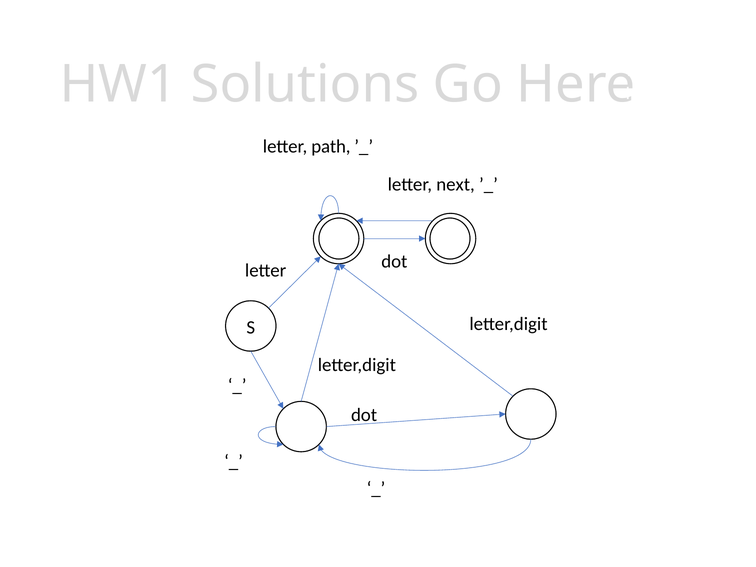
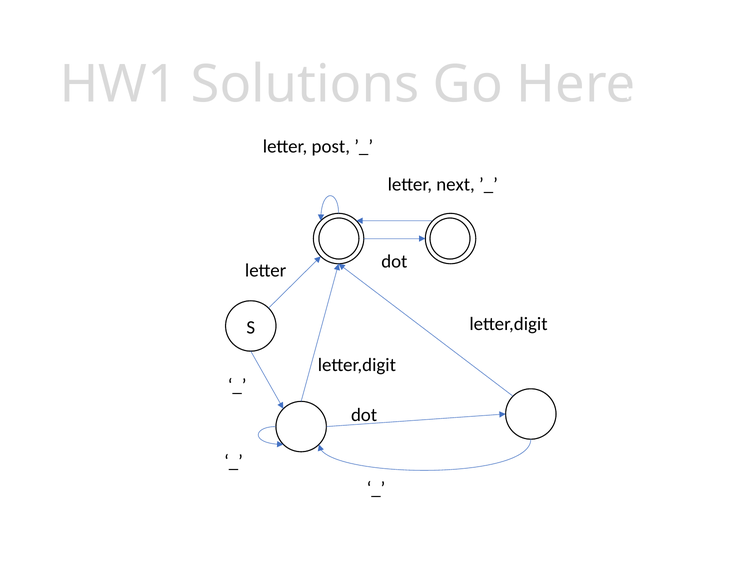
path: path -> post
